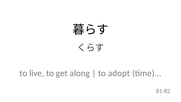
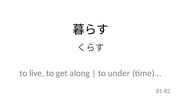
adopt: adopt -> under
